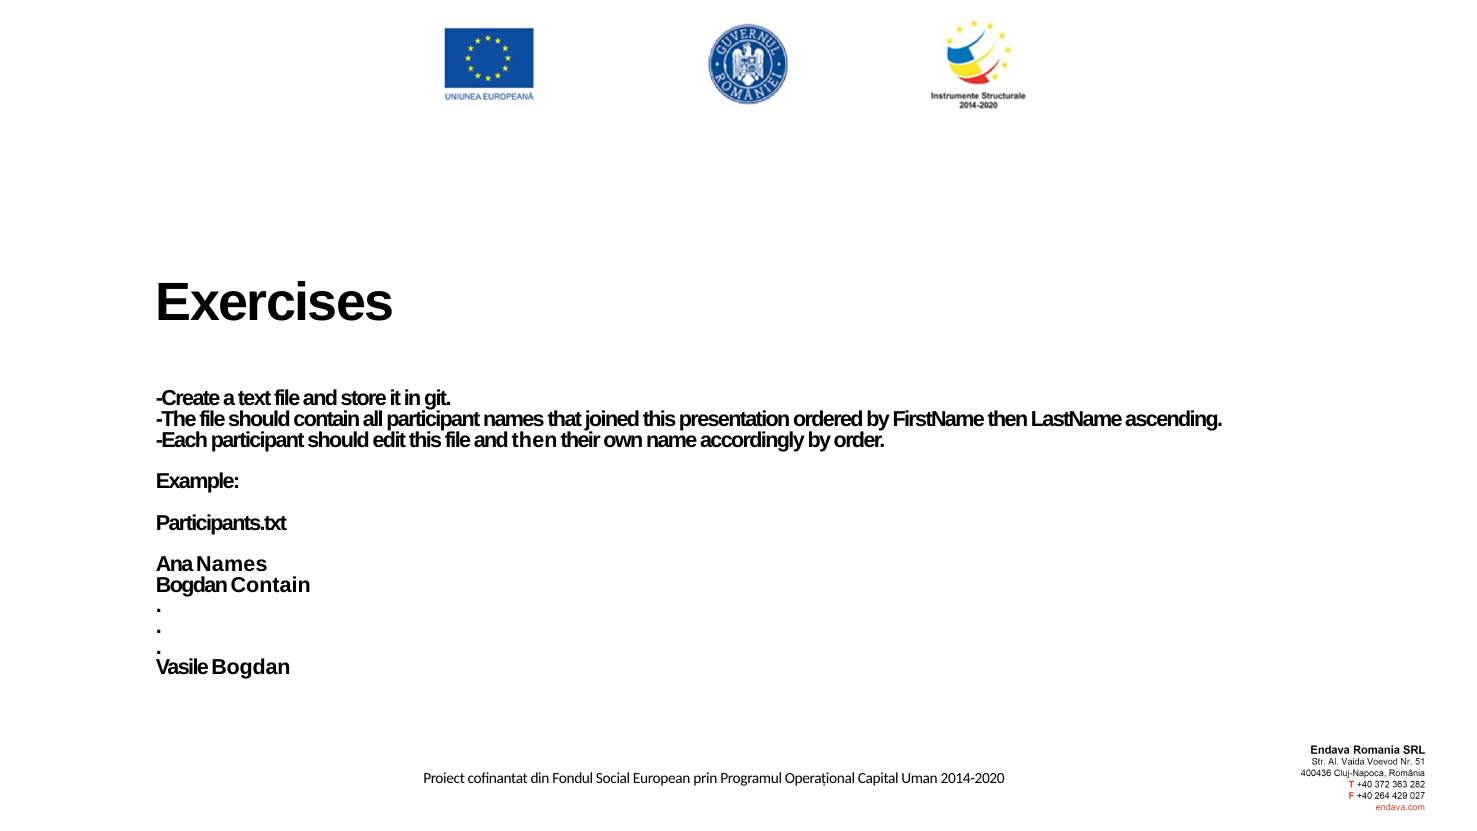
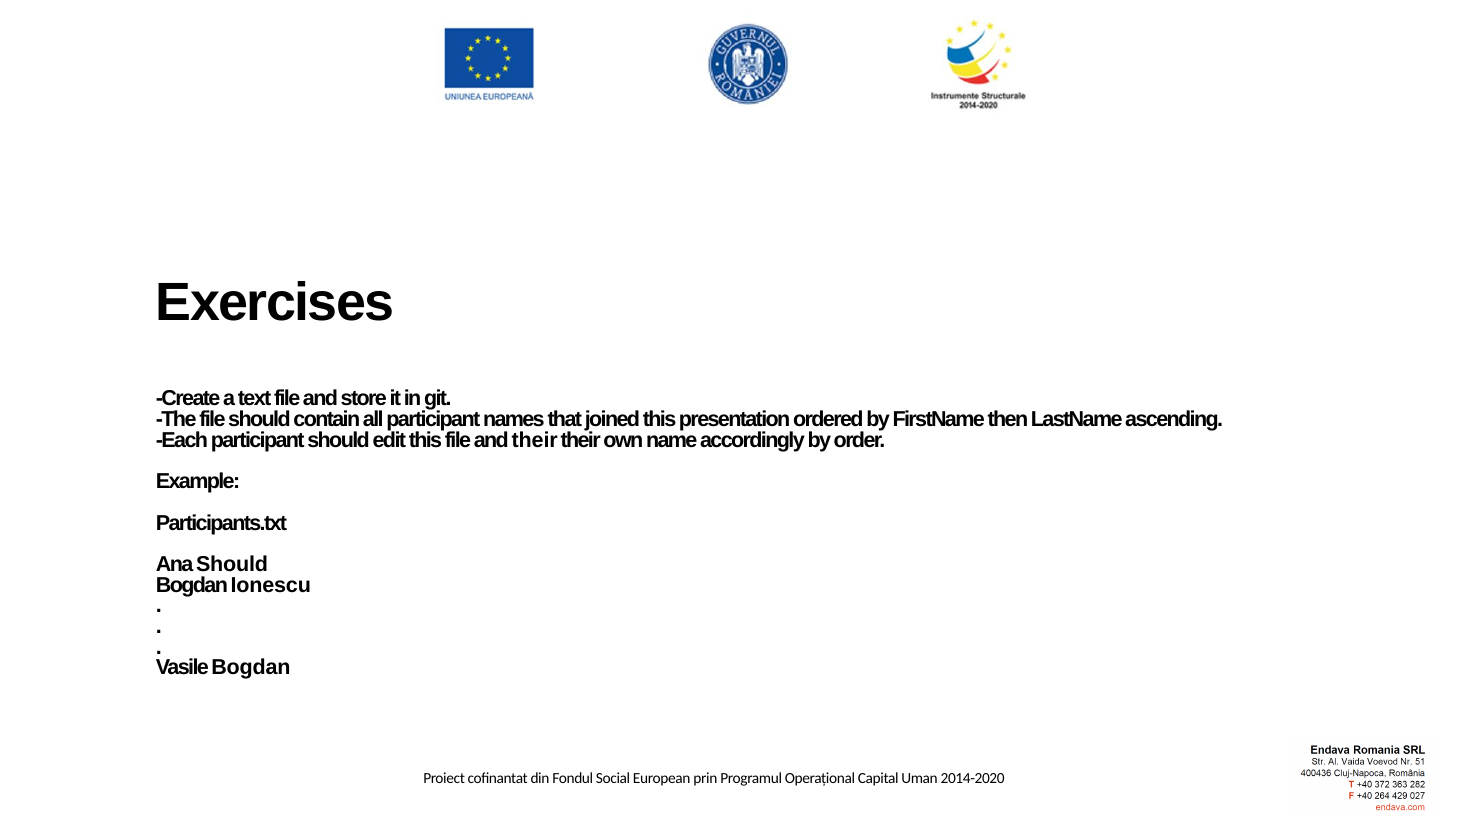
and then: then -> their
Ana Names: Names -> Should
Bogdan Contain: Contain -> Ionescu
